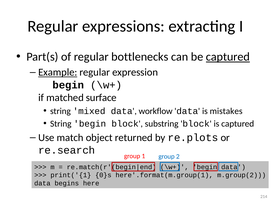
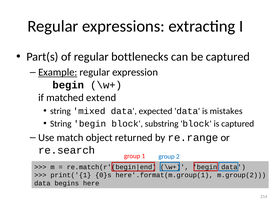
captured at (228, 57) underline: present -> none
surface: surface -> extend
workflow: workflow -> expected
re.plots: re.plots -> re.range
